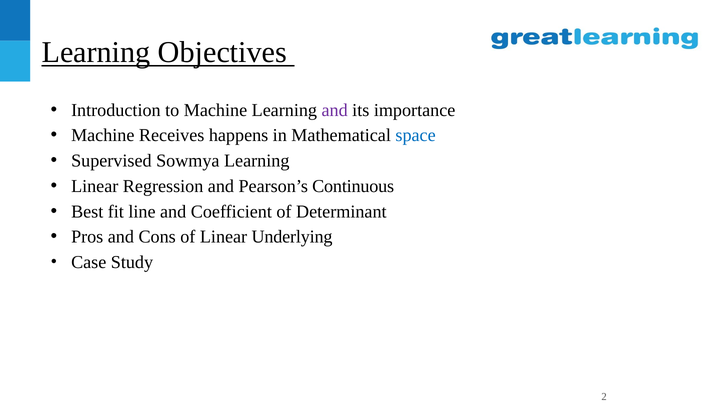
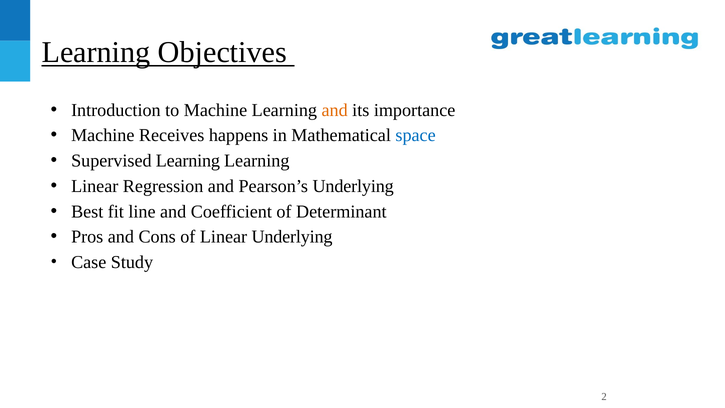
and at (335, 110) colour: purple -> orange
Supervised Sowmya: Sowmya -> Learning
Pearson’s Continuous: Continuous -> Underlying
